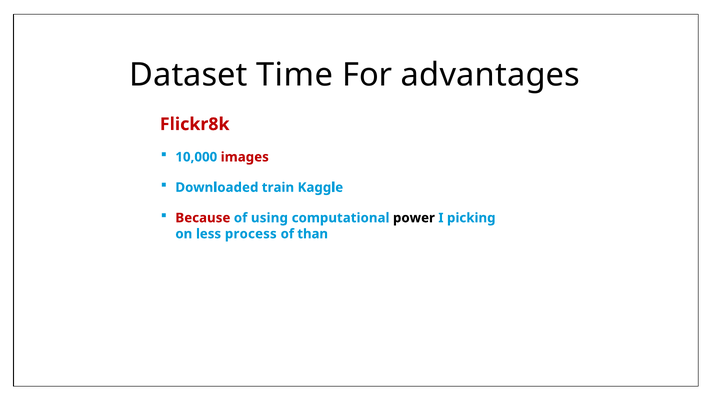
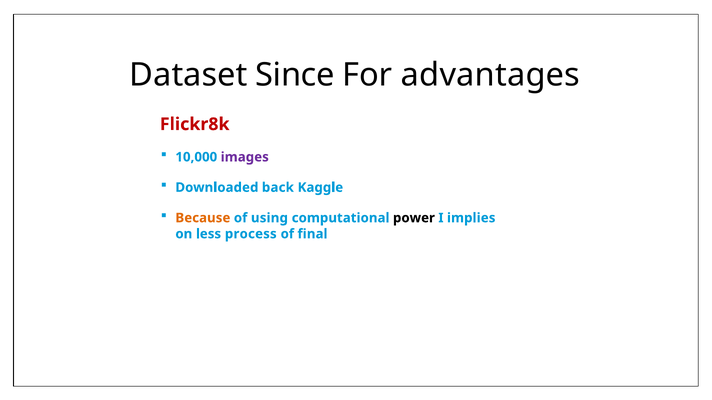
Time: Time -> Since
images colour: red -> purple
train: train -> back
Because colour: red -> orange
picking: picking -> implies
than: than -> final
